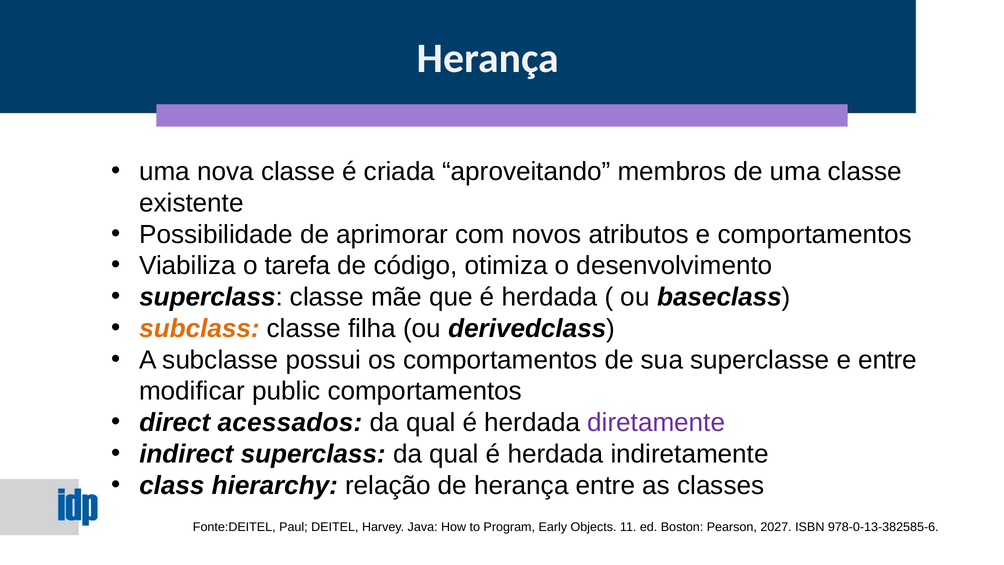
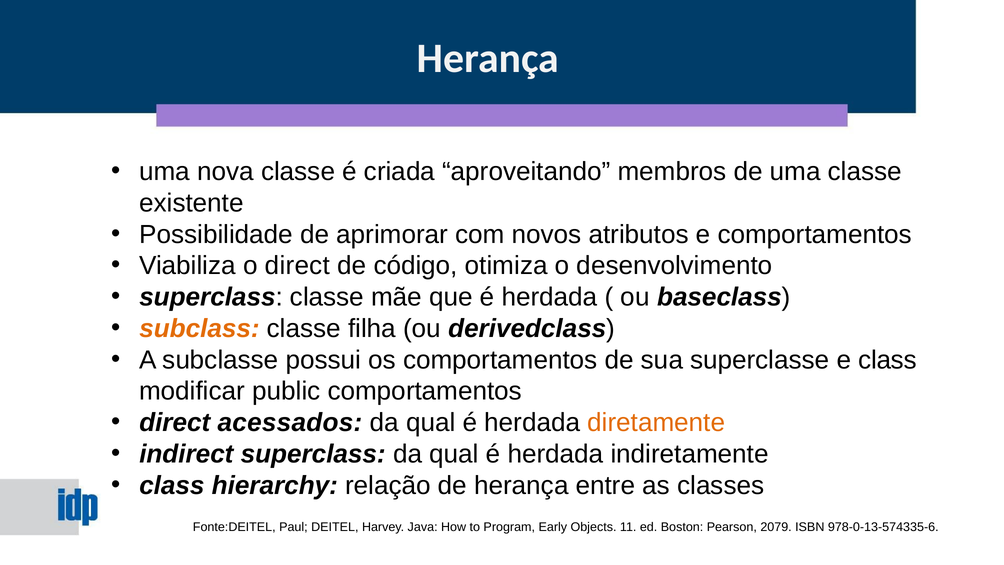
o tarefa: tarefa -> direct
e entre: entre -> class
diretamente colour: purple -> orange
2027: 2027 -> 2079
978-0-13-382585-6: 978-0-13-382585-6 -> 978-0-13-574335-6
